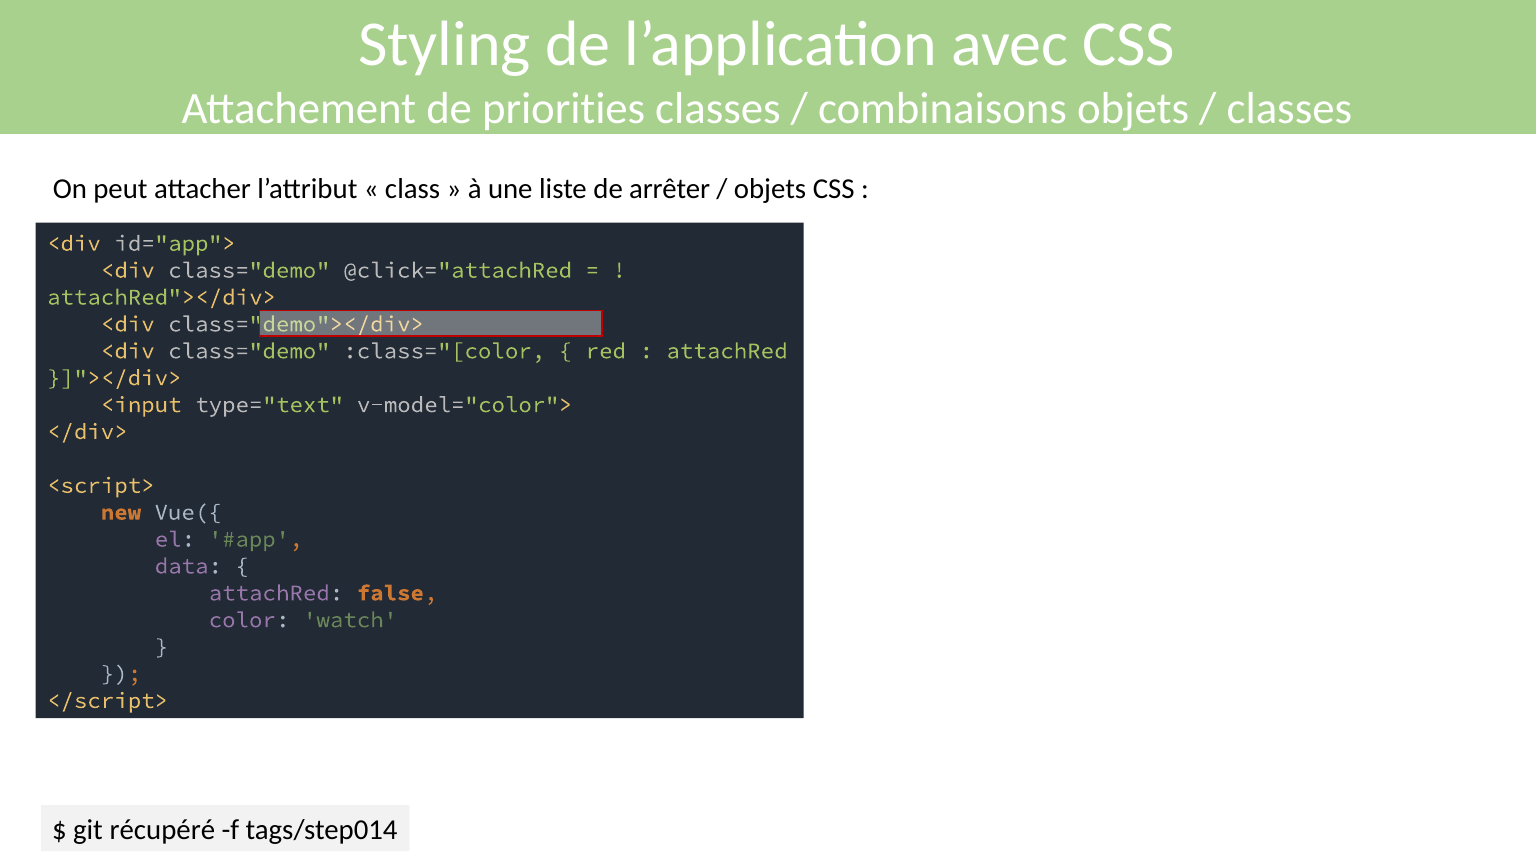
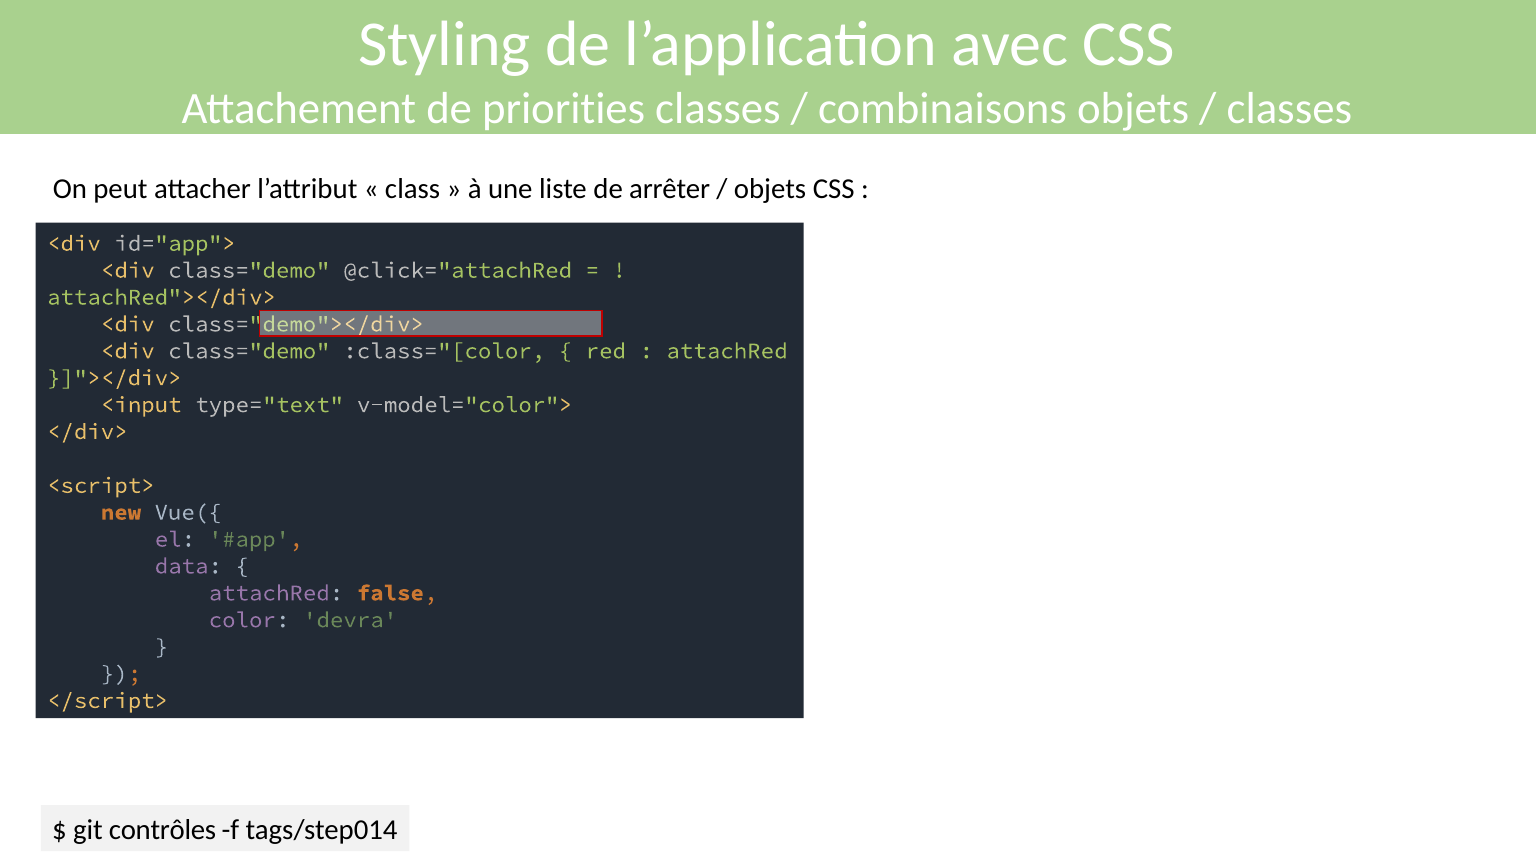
watch: watch -> devra
récupéré: récupéré -> contrôles
